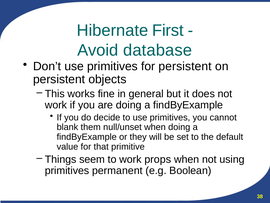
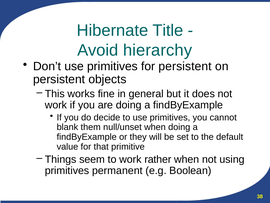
First: First -> Title
database: database -> hierarchy
props: props -> rather
